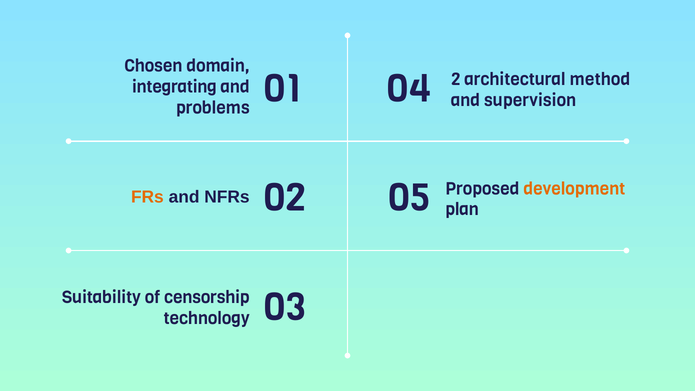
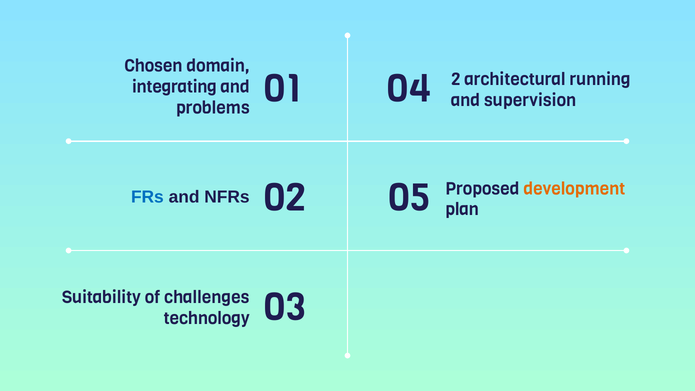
method: method -> running
FRs colour: orange -> blue
censorship: censorship -> challenges
